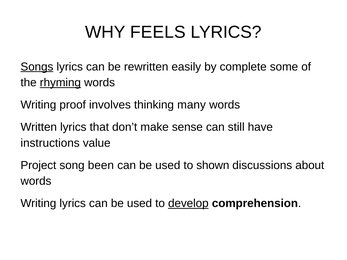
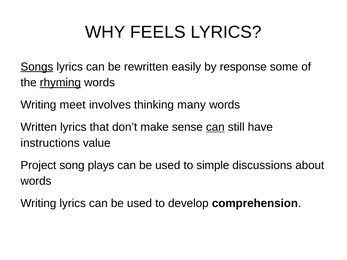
complete: complete -> response
proof: proof -> meet
can at (215, 127) underline: none -> present
been: been -> plays
shown: shown -> simple
develop underline: present -> none
